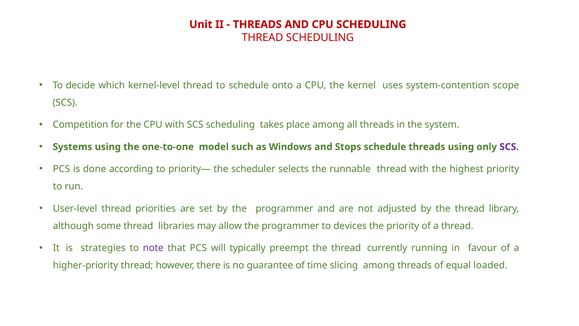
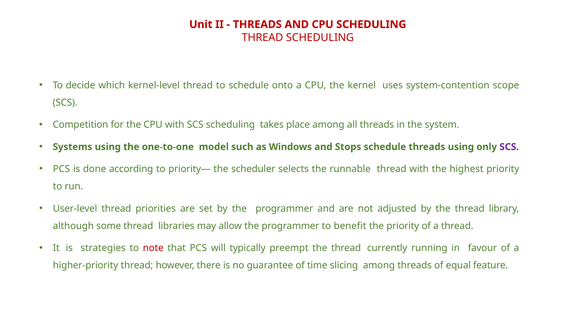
devices: devices -> benefit
note colour: purple -> red
loaded: loaded -> feature
